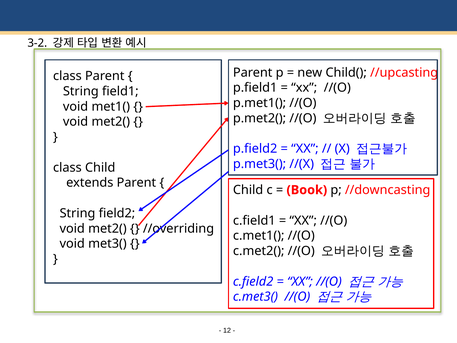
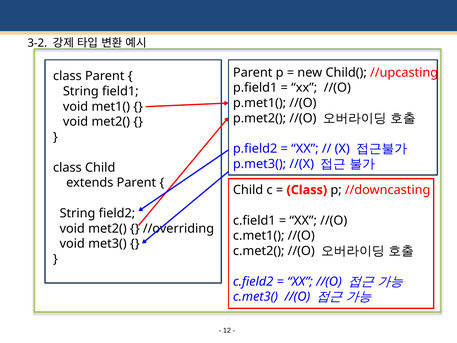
Book at (307, 190): Book -> Class
